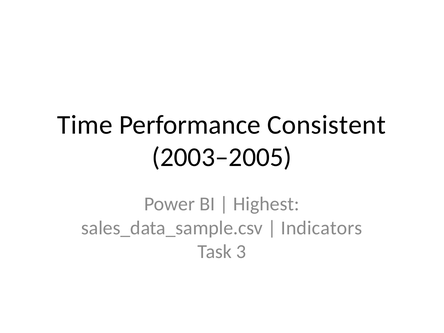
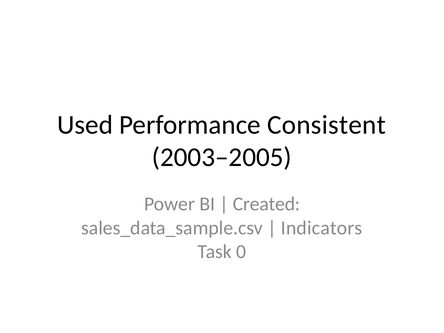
Time: Time -> Used
Highest: Highest -> Created
3: 3 -> 0
